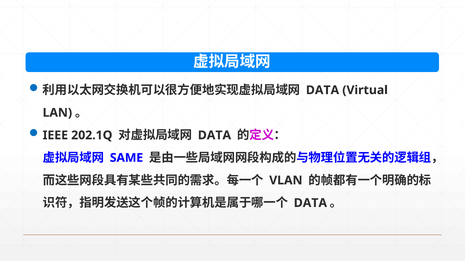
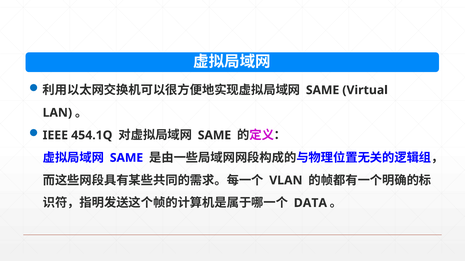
DATA at (322, 90): DATA -> SAME
202.1Q: 202.1Q -> 454.1Q
DATA at (214, 136): DATA -> SAME
